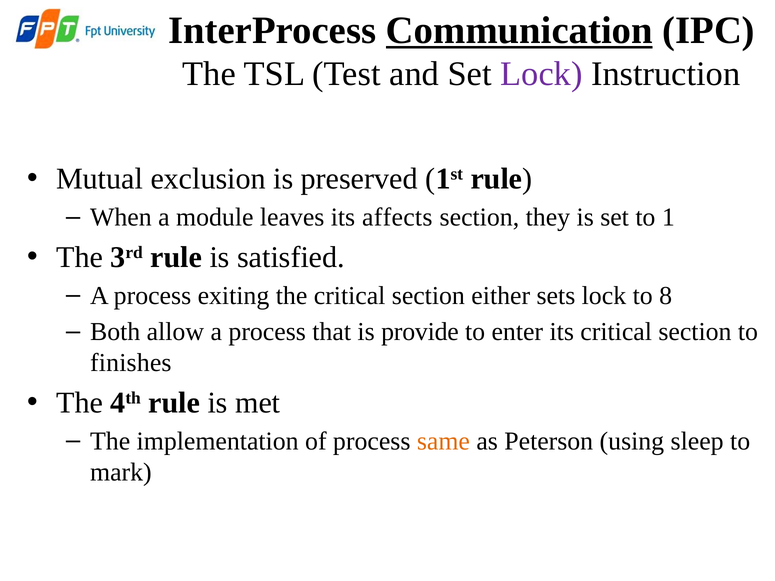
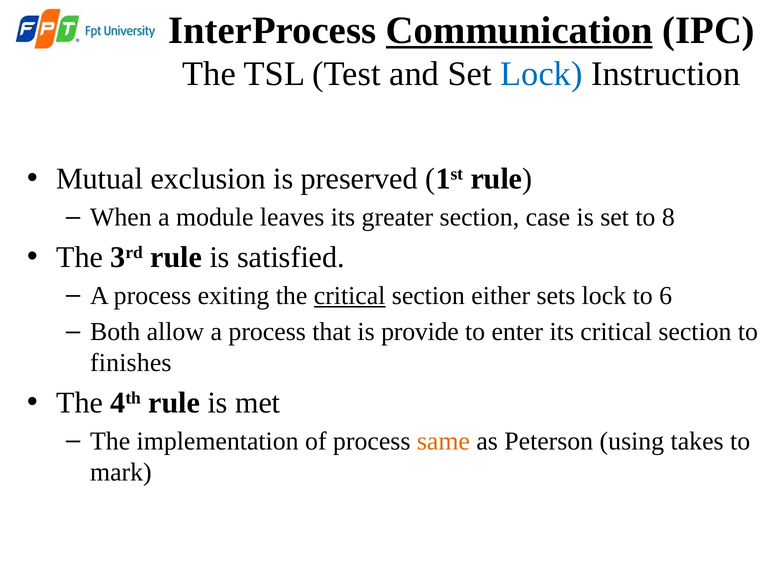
Lock at (541, 74) colour: purple -> blue
affects: affects -> greater
they: they -> case
1: 1 -> 8
critical at (350, 296) underline: none -> present
8: 8 -> 6
sleep: sleep -> takes
